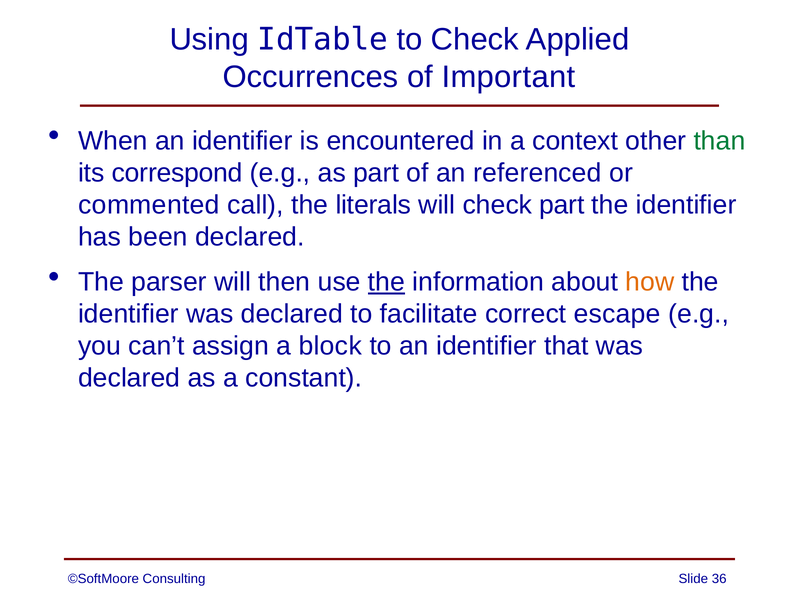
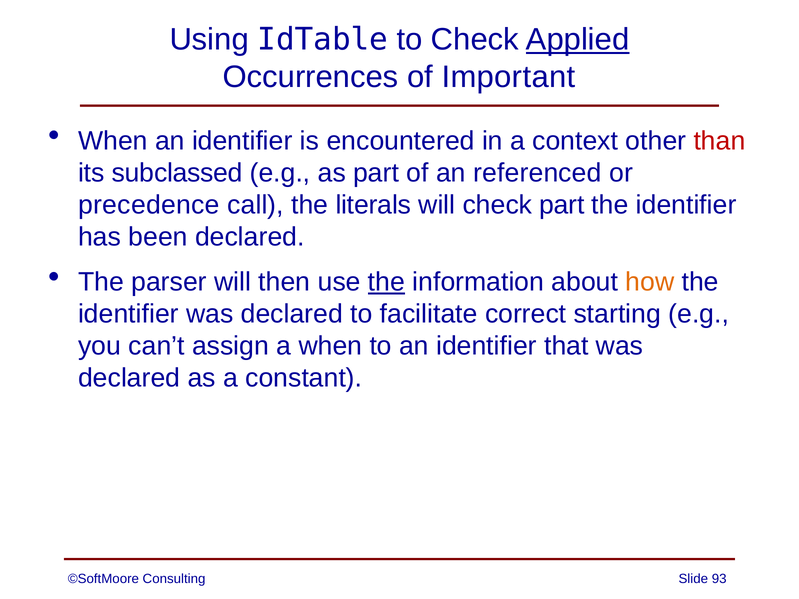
Applied underline: none -> present
than colour: green -> red
correspond: correspond -> subclassed
commented: commented -> precedence
escape: escape -> starting
a block: block -> when
36: 36 -> 93
